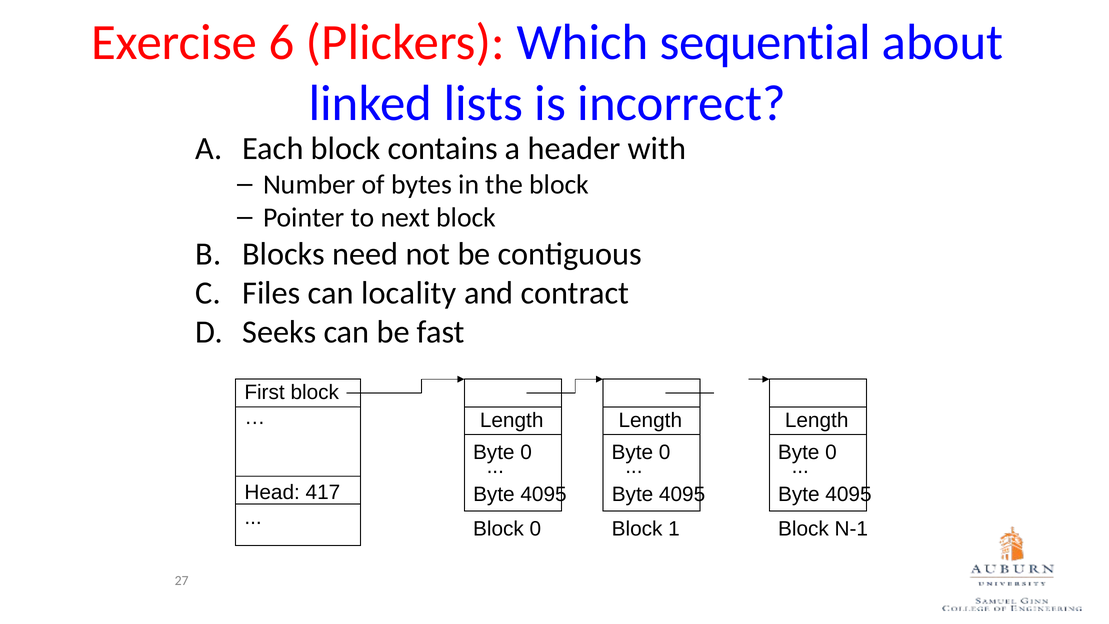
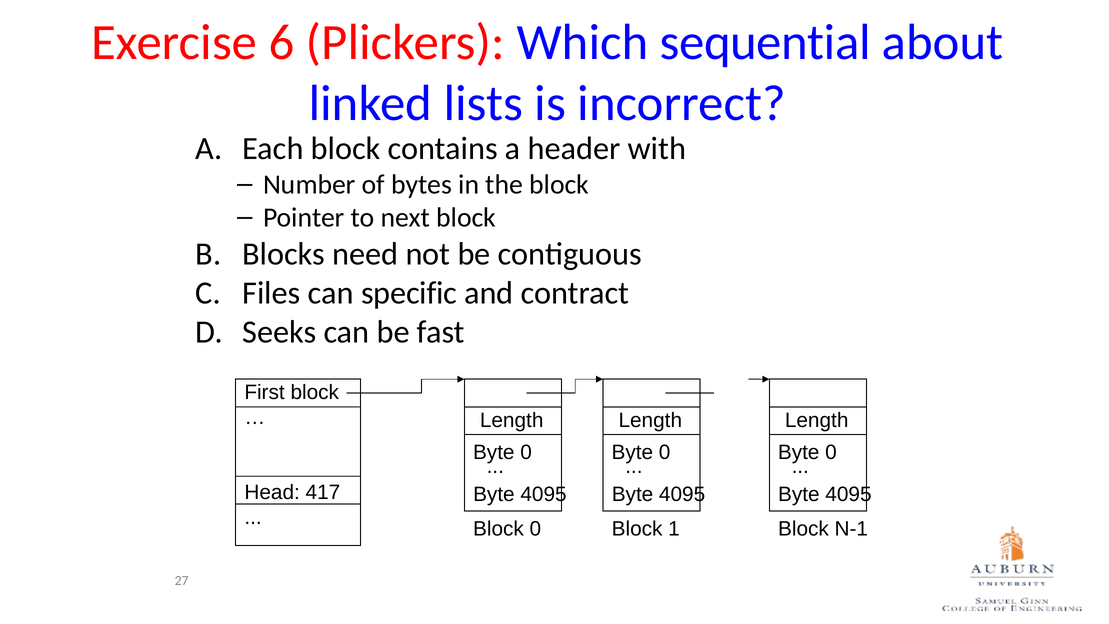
locality: locality -> specific
